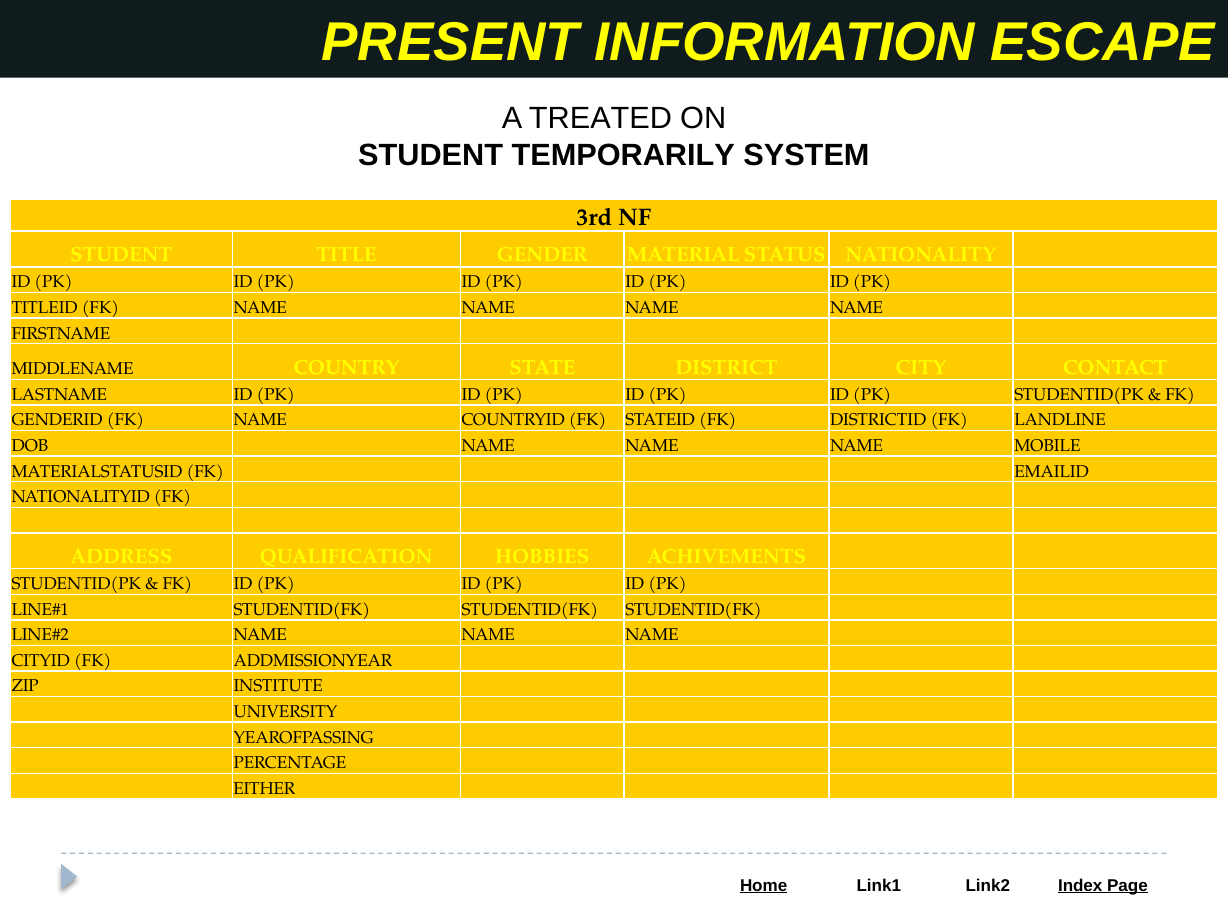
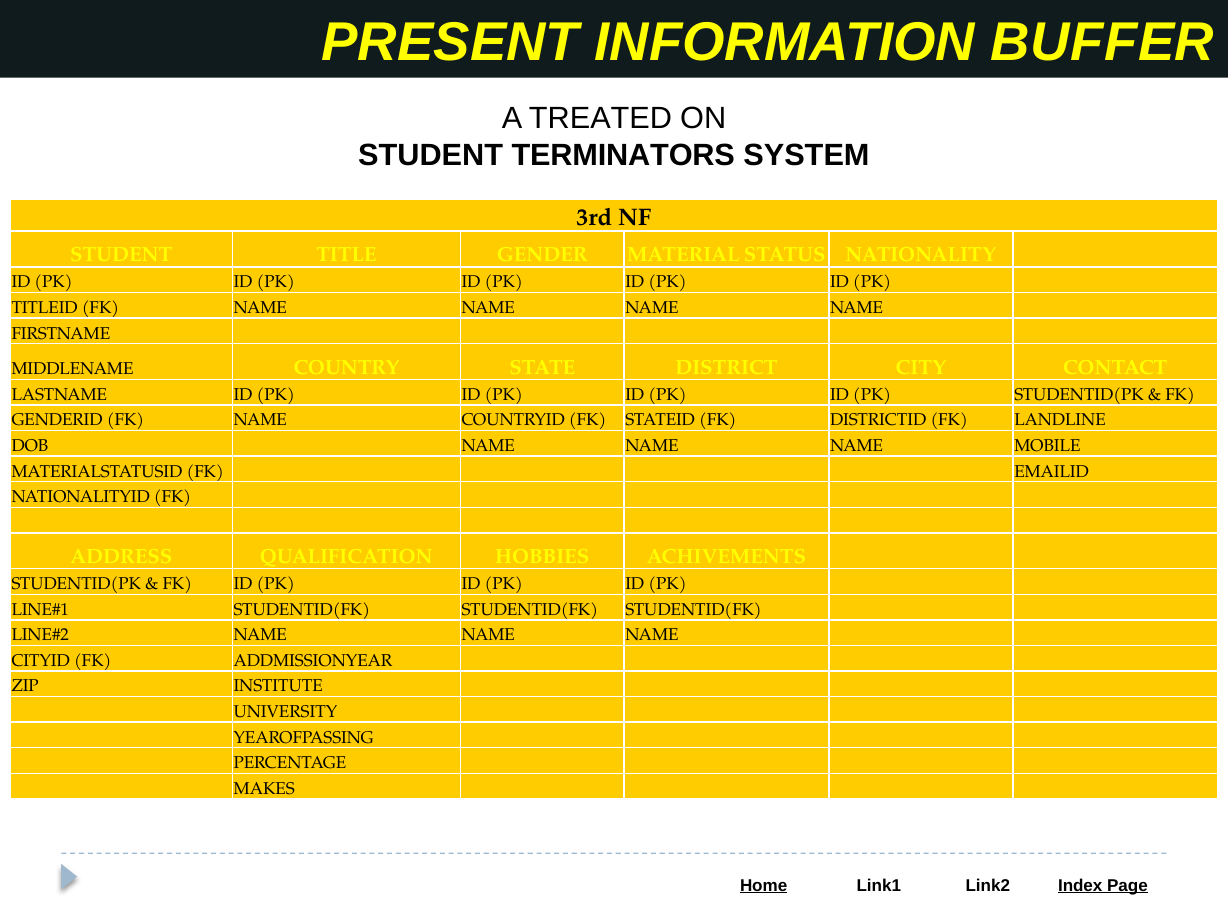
ESCAPE: ESCAPE -> BUFFER
TEMPORARILY: TEMPORARILY -> TERMINATORS
EITHER: EITHER -> MAKES
